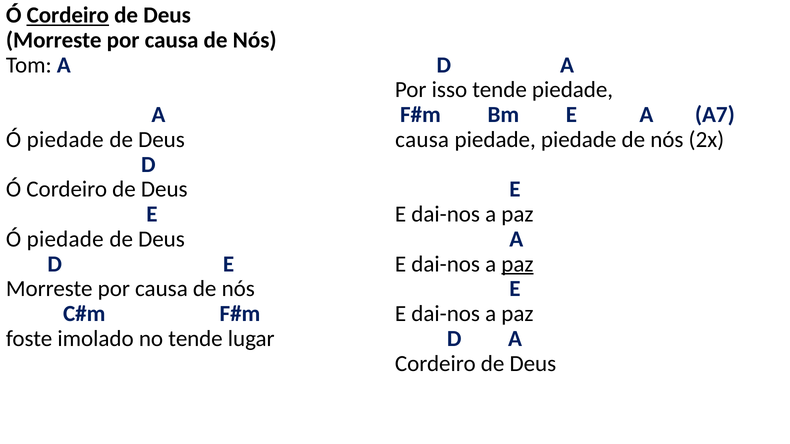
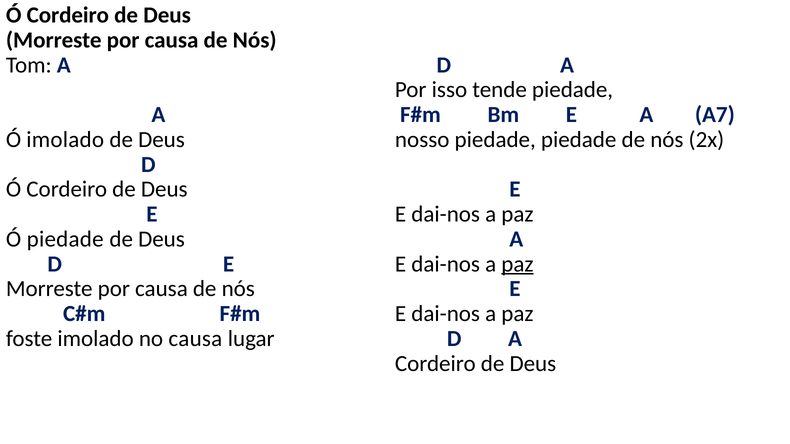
Cordeiro at (68, 15) underline: present -> none
piedade at (65, 140): piedade -> imolado
causa at (422, 140): causa -> nosso
no tende: tende -> causa
